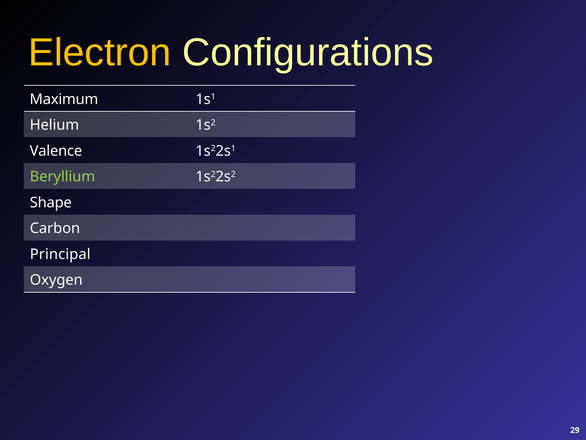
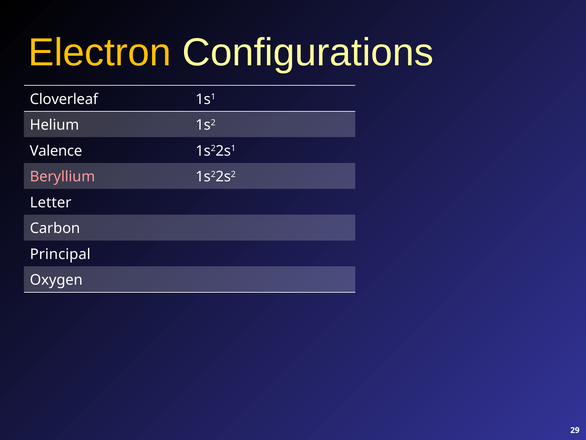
Maximum: Maximum -> Cloverleaf
Beryllium colour: light green -> pink
Shape: Shape -> Letter
